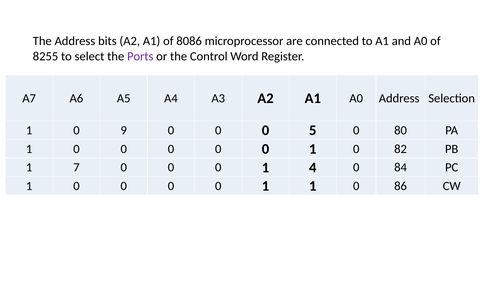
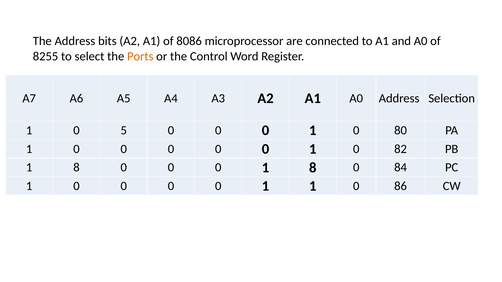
Ports colour: purple -> orange
9: 9 -> 5
5 at (313, 131): 5 -> 1
7 at (76, 168): 7 -> 8
0 1 4: 4 -> 8
